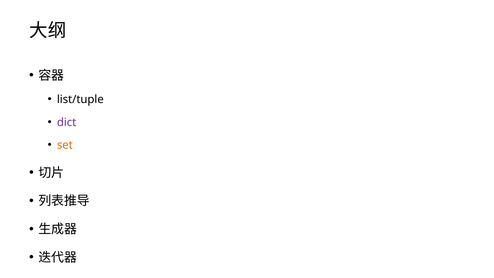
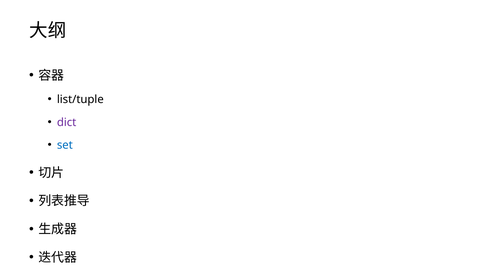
set colour: orange -> blue
